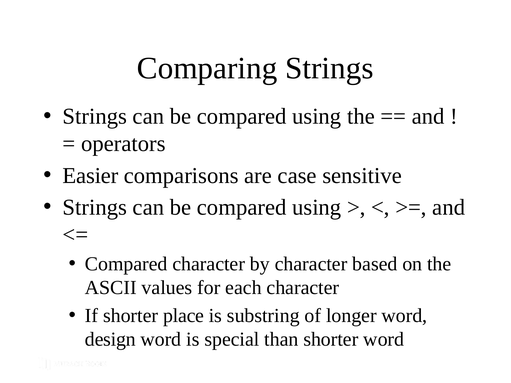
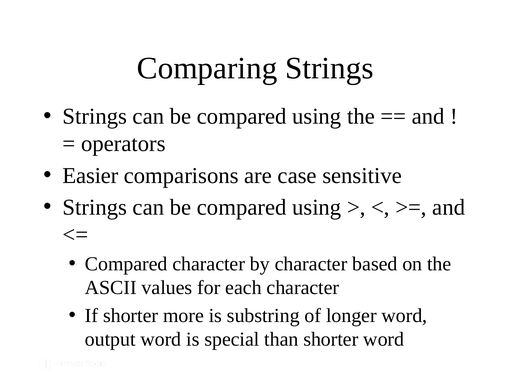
place: place -> more
design: design -> output
